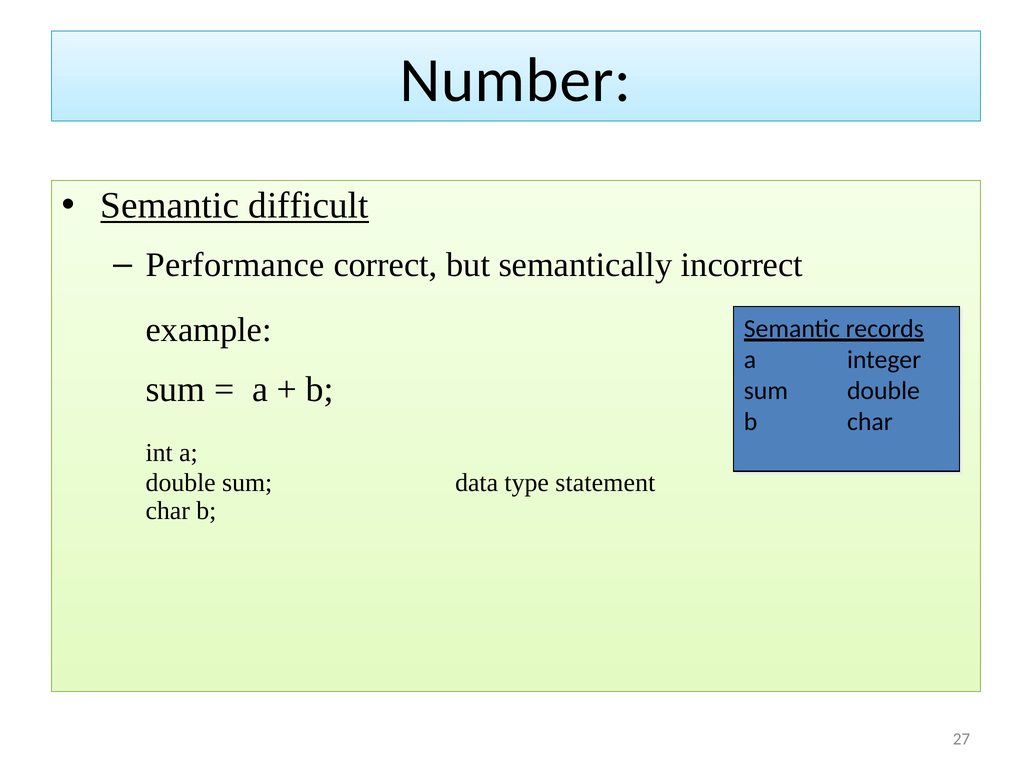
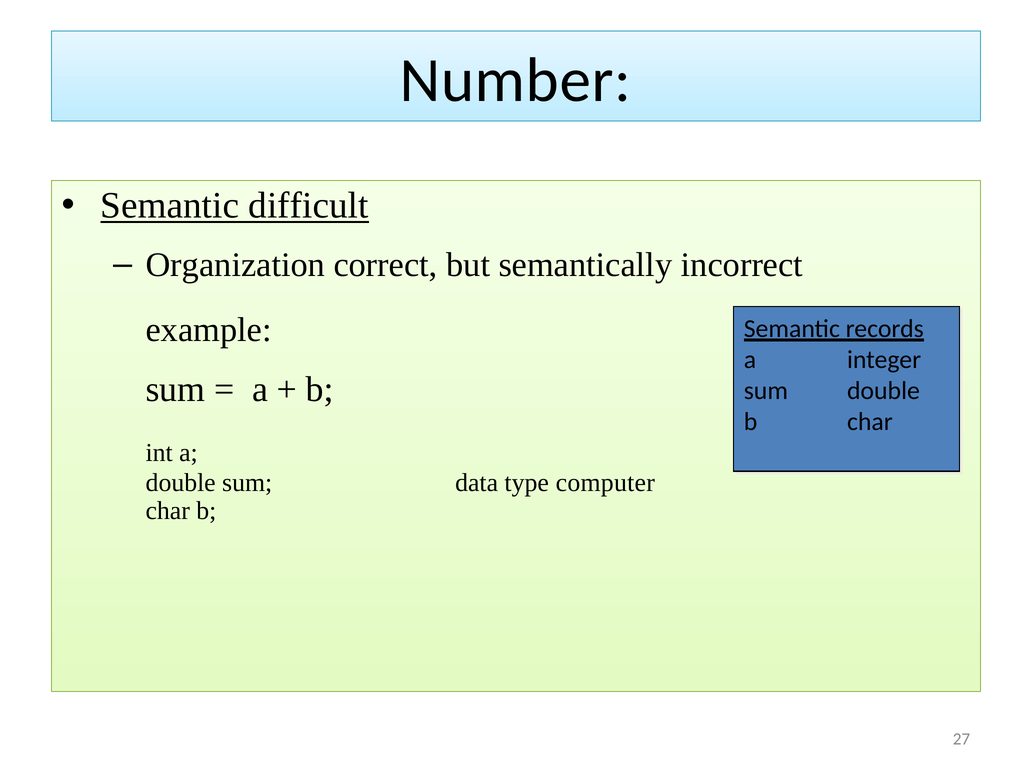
Performance: Performance -> Organization
statement: statement -> computer
